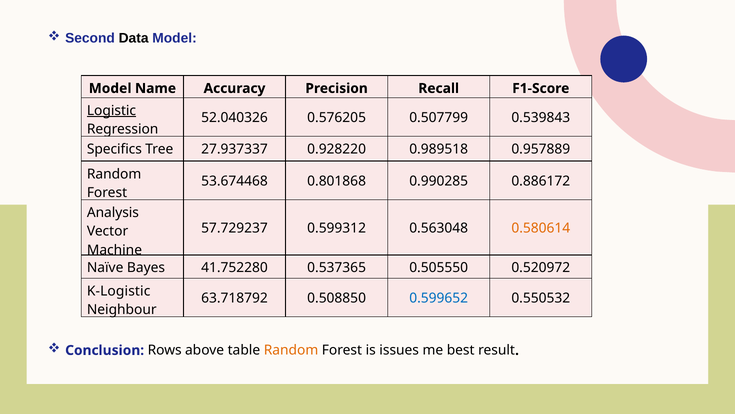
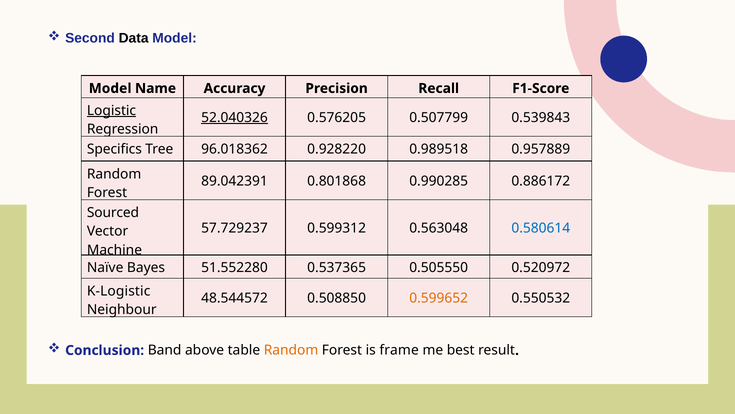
52.040326 underline: none -> present
27.937337: 27.937337 -> 96.018362
53.674468: 53.674468 -> 89.042391
Analysis: Analysis -> Sourced
0.580614 colour: orange -> blue
41.752280: 41.752280 -> 51.552280
63.718792: 63.718792 -> 48.544572
0.599652 colour: blue -> orange
Rows: Rows -> Band
issues: issues -> frame
